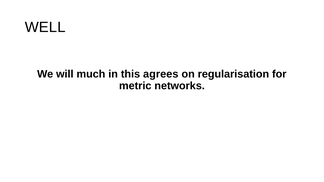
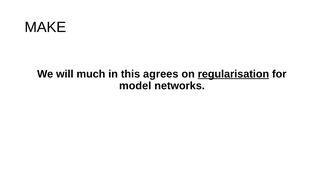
WELL: WELL -> MAKE
regularisation underline: none -> present
metric: metric -> model
